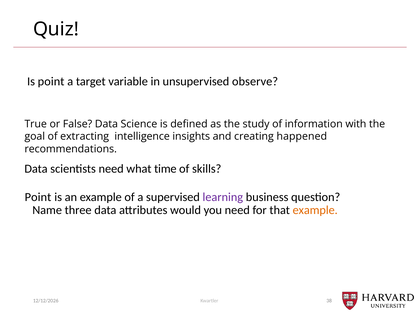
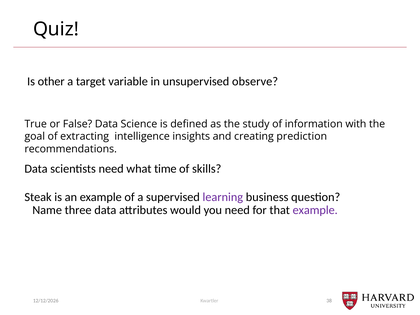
Is point: point -> other
happened: happened -> prediction
Point at (38, 197): Point -> Steak
example at (315, 210) colour: orange -> purple
